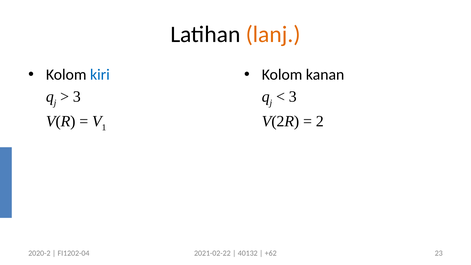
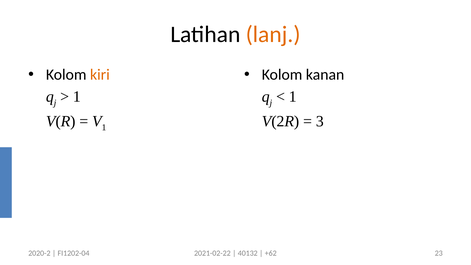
kiri colour: blue -> orange
3 at (77, 97): 3 -> 1
3 at (293, 97): 3 -> 1
2: 2 -> 3
